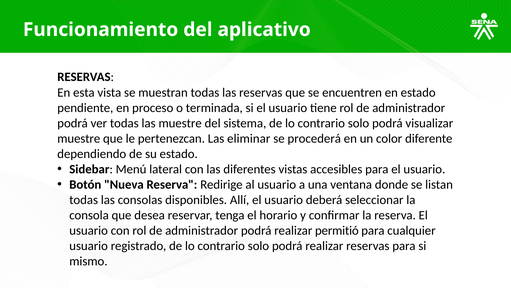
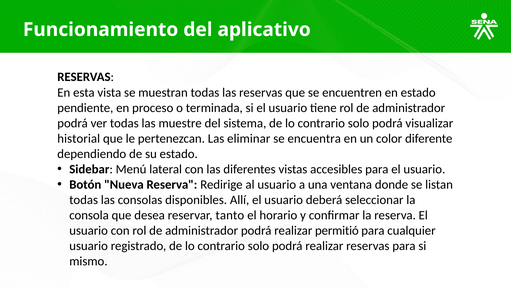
muestre at (79, 138): muestre -> historial
procederá: procederá -> encuentra
tenga: tenga -> tanto
